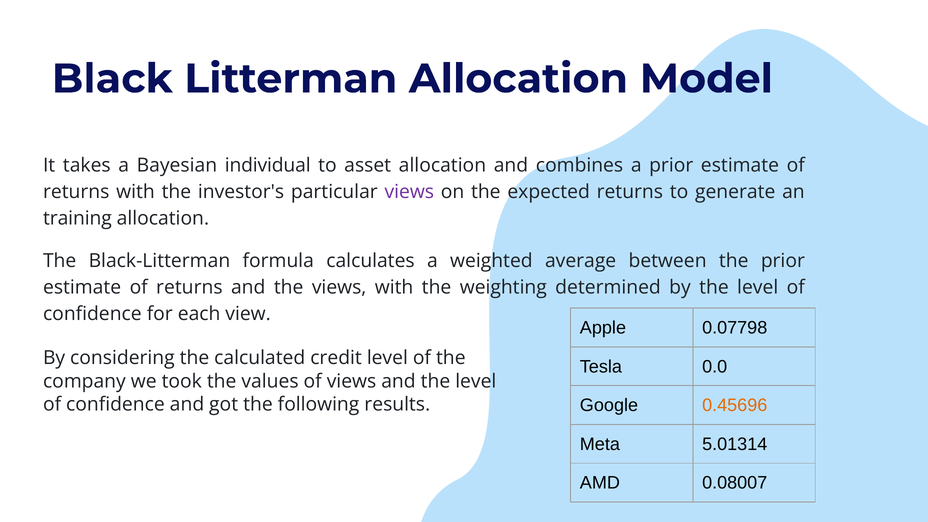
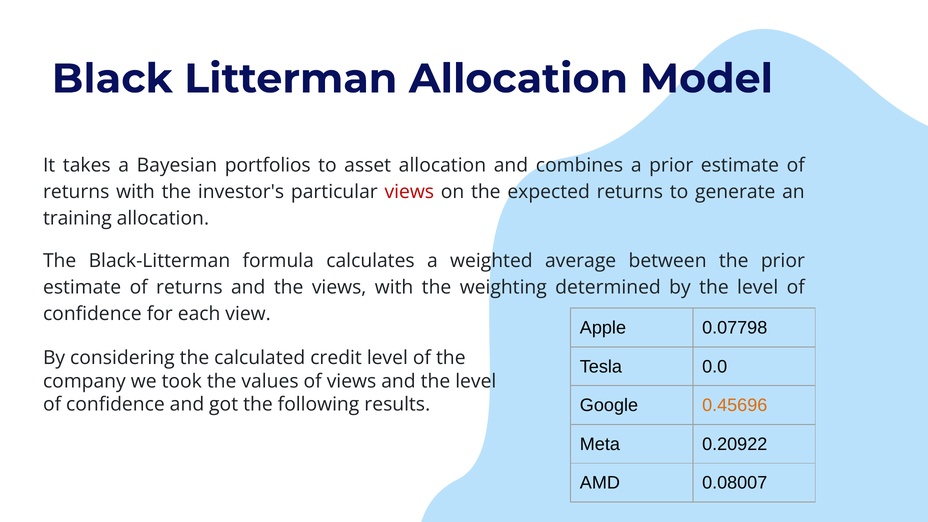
individual: individual -> portfolios
views at (409, 192) colour: purple -> red
5.01314: 5.01314 -> 0.20922
